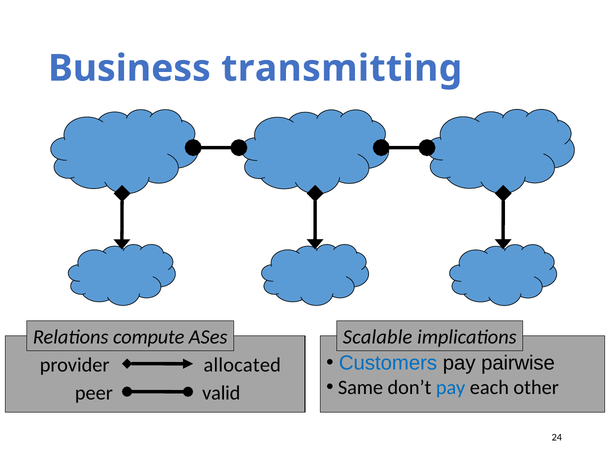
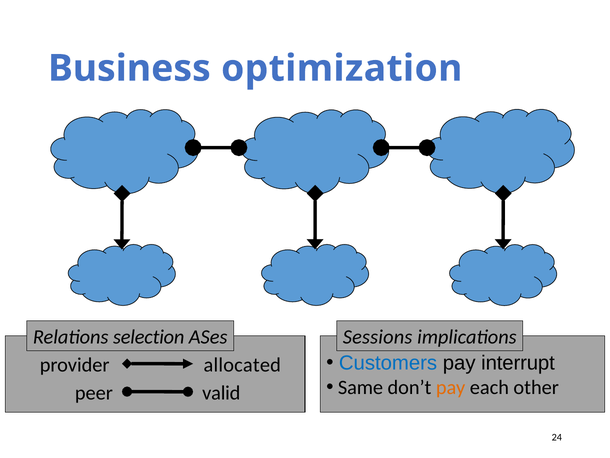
transmitting: transmitting -> optimization
compute: compute -> selection
Scalable: Scalable -> Sessions
pairwise: pairwise -> interrupt
pay at (451, 387) colour: blue -> orange
